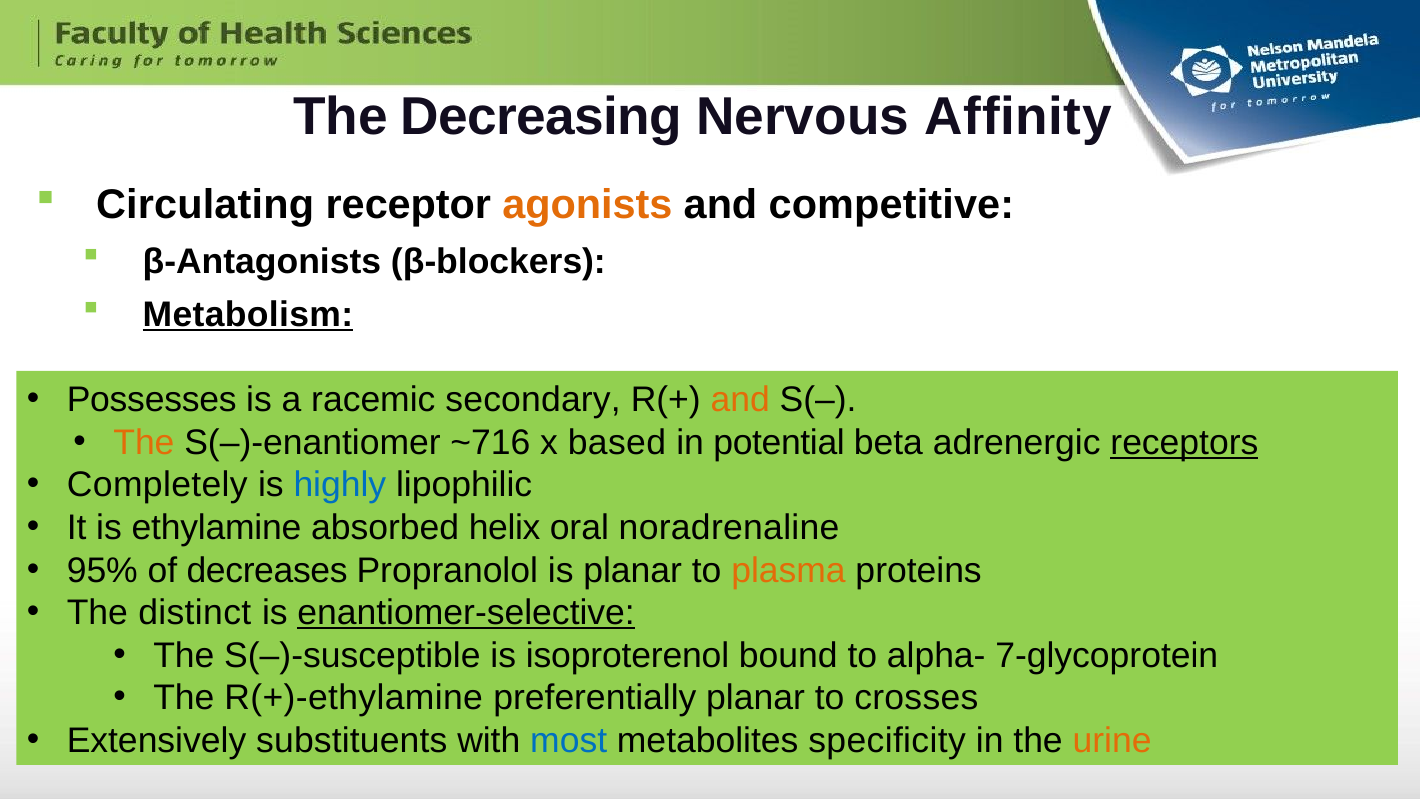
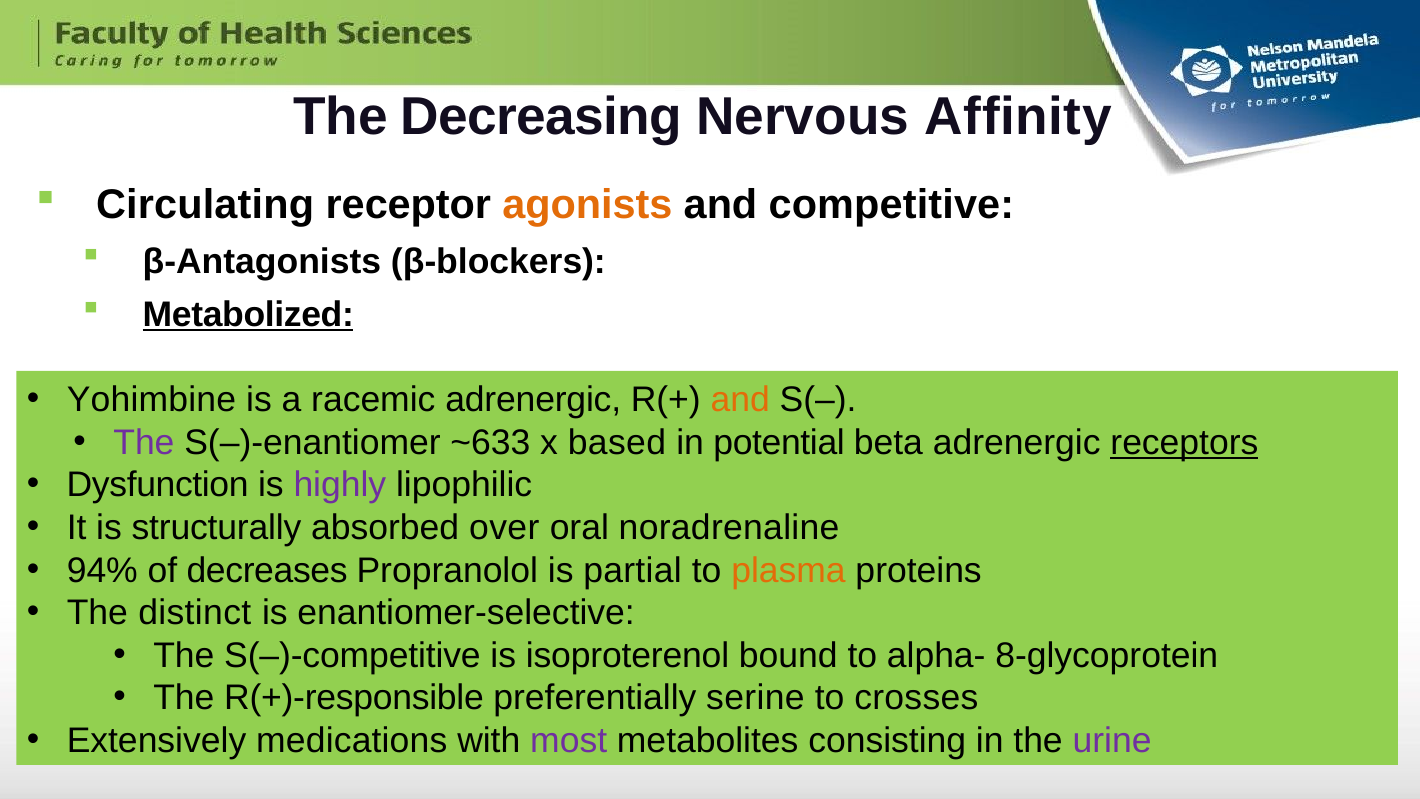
Metabolism: Metabolism -> Metabolized
Possesses: Possesses -> Yohimbine
racemic secondary: secondary -> adrenergic
The at (144, 442) colour: orange -> purple
~716: ~716 -> ~633
Completely: Completely -> Dysfunction
highly colour: blue -> purple
ethylamine: ethylamine -> structurally
helix: helix -> over
95%: 95% -> 94%
is planar: planar -> partial
enantiomer-selective underline: present -> none
S(–)-susceptible: S(–)-susceptible -> S(–)-competitive
7-glycoprotein: 7-glycoprotein -> 8-glycoprotein
R(+)-ethylamine: R(+)-ethylamine -> R(+)-responsible
preferentially planar: planar -> serine
substituents: substituents -> medications
most colour: blue -> purple
specificity: specificity -> consisting
urine colour: orange -> purple
